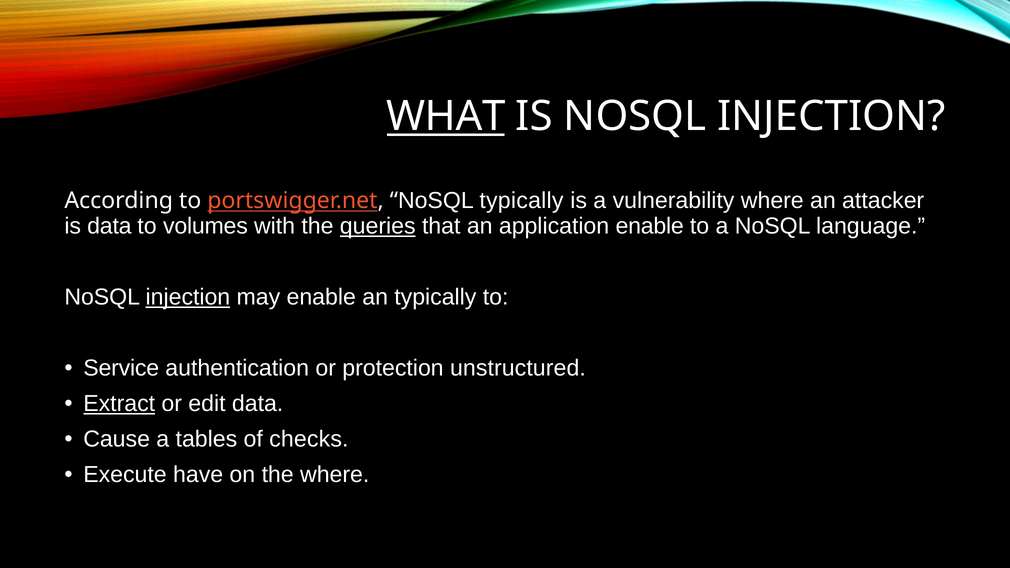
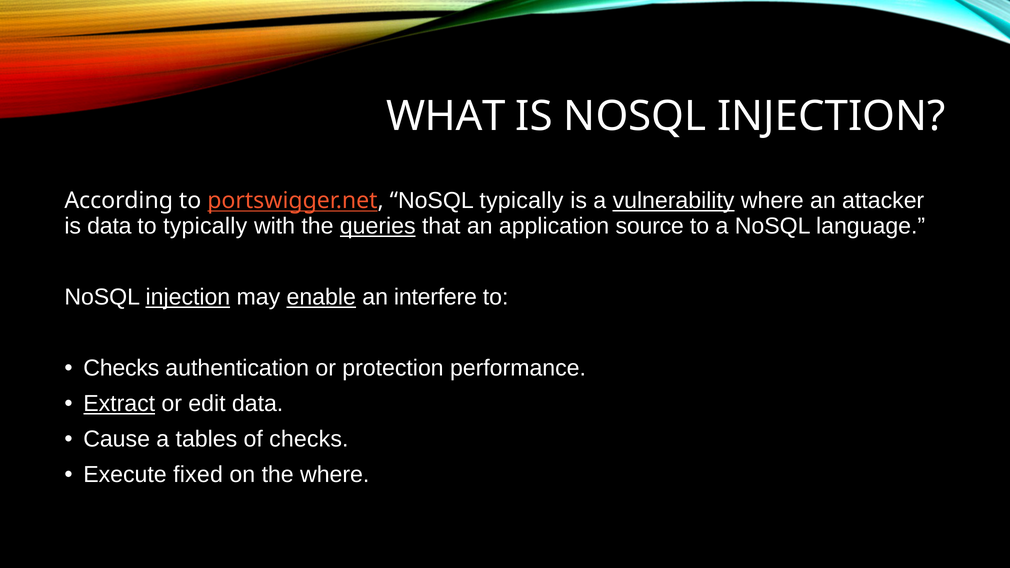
WHAT underline: present -> none
vulnerability underline: none -> present
to volumes: volumes -> typically
application enable: enable -> source
enable at (321, 297) underline: none -> present
an typically: typically -> interfere
Service at (121, 368): Service -> Checks
unstructured: unstructured -> performance
have: have -> fixed
